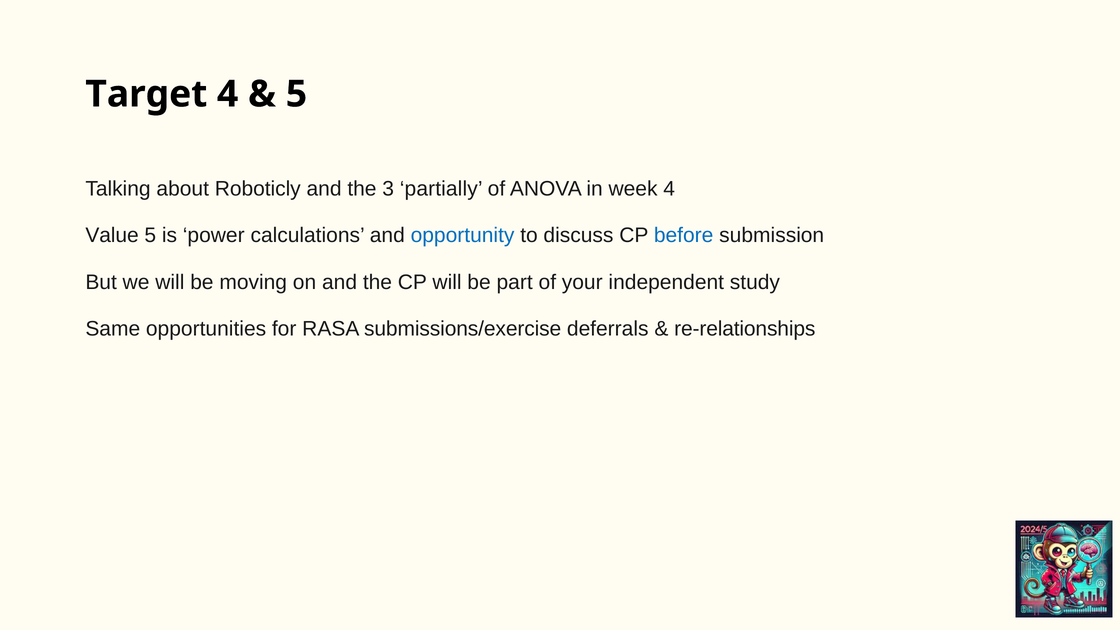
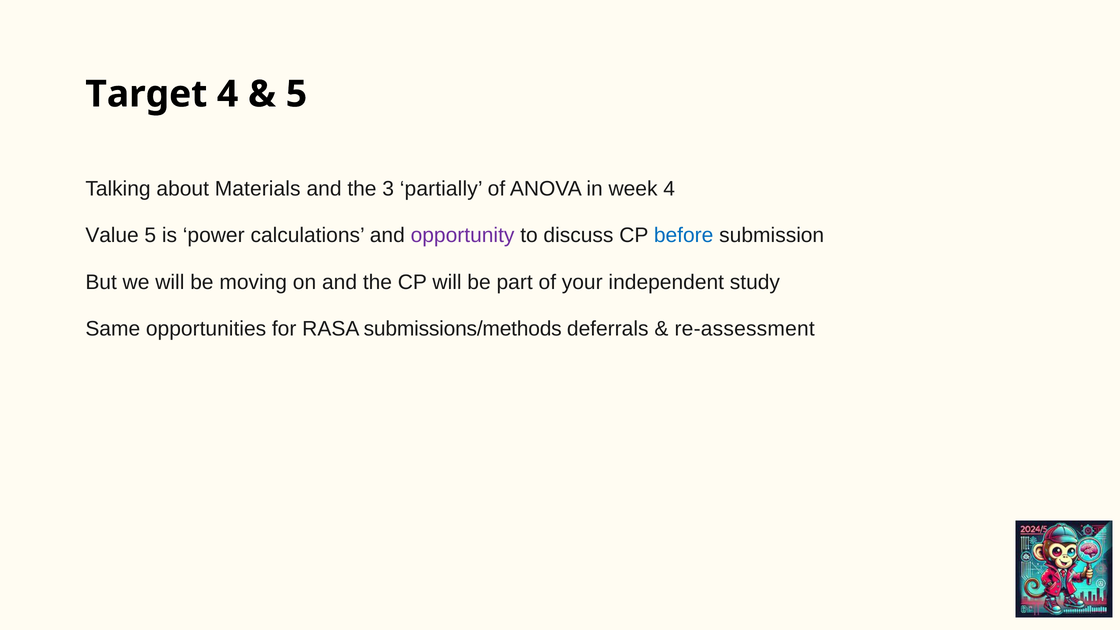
Roboticly: Roboticly -> Materials
opportunity colour: blue -> purple
submissions/exercise: submissions/exercise -> submissions/methods
re-relationships: re-relationships -> re-assessment
